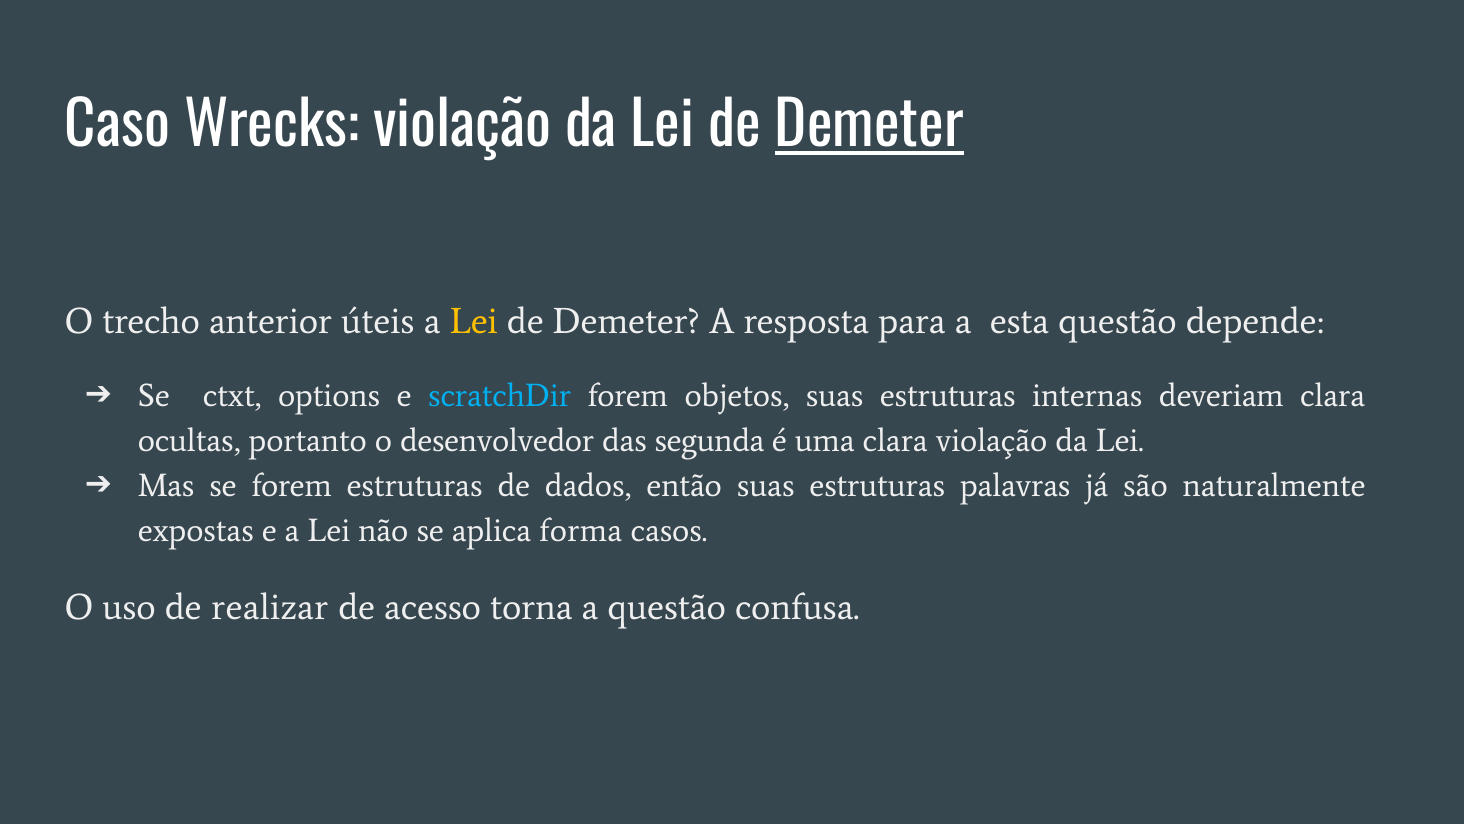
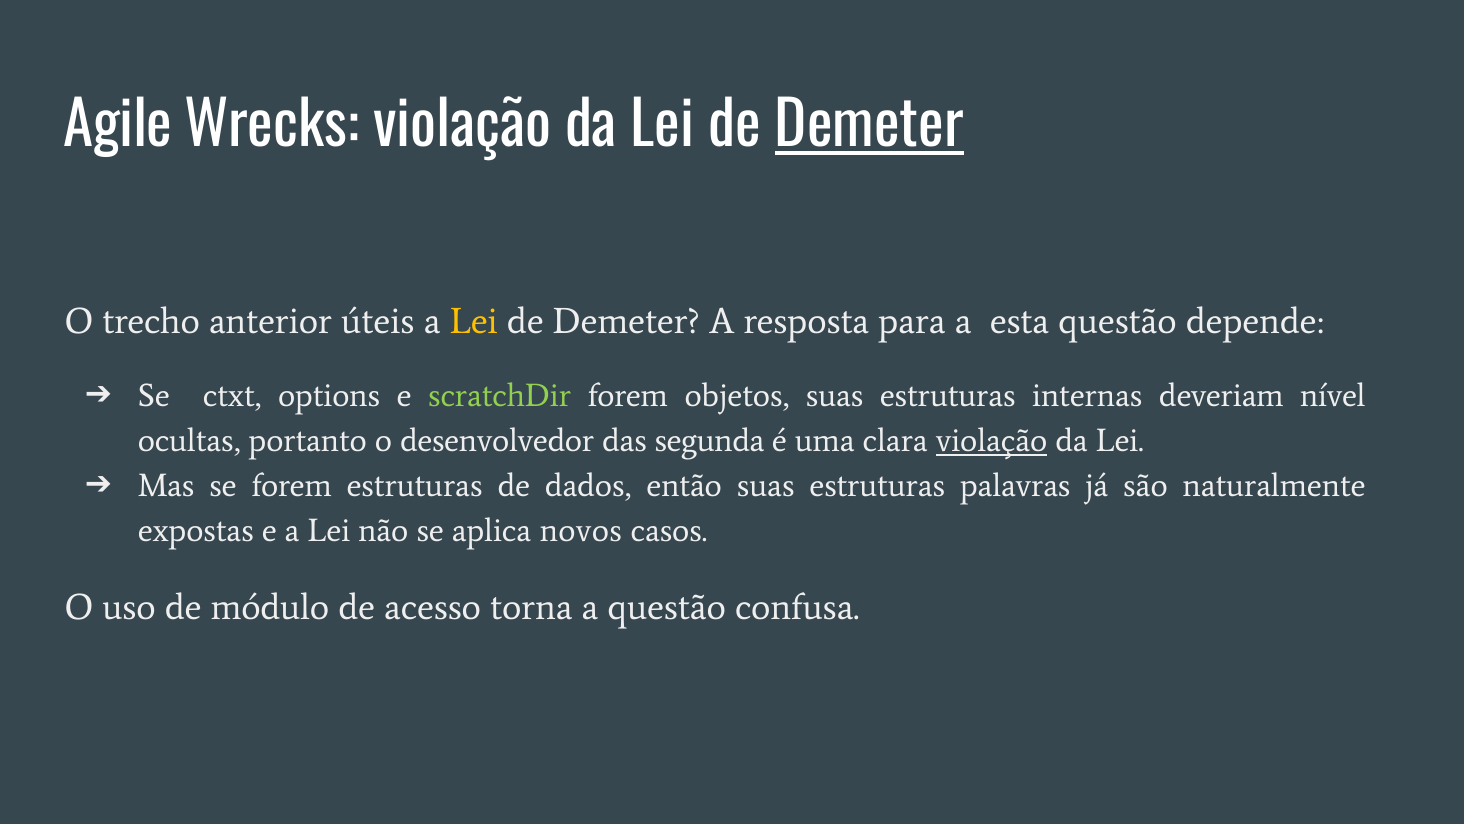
Caso: Caso -> Agile
scratchDir colour: light blue -> light green
deveriam clara: clara -> nível
violação at (992, 441) underline: none -> present
forma: forma -> novos
realizar: realizar -> módulo
